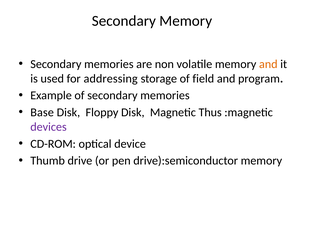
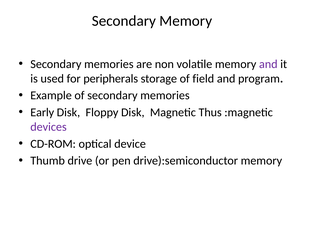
and at (268, 64) colour: orange -> purple
addressing: addressing -> peripherals
Base: Base -> Early
